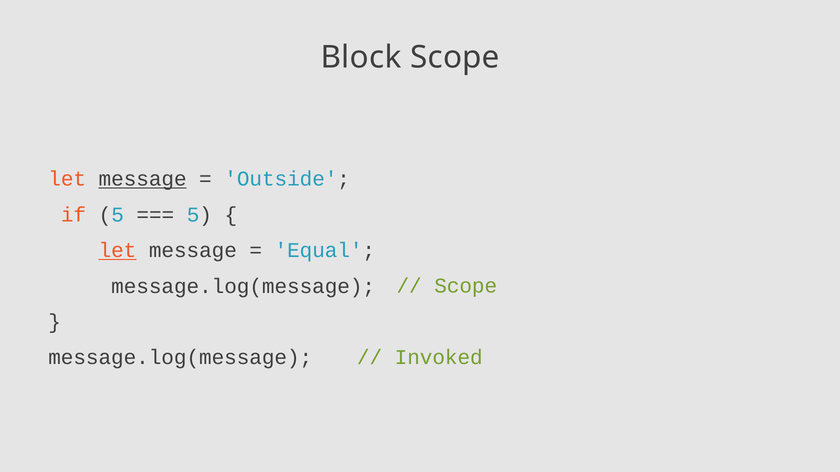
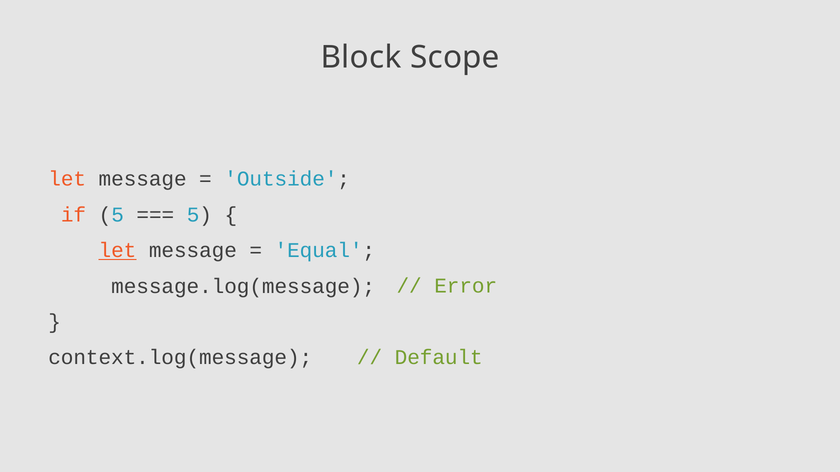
message at (143, 179) underline: present -> none
Scope at (466, 286): Scope -> Error
message.log(message at (180, 358): message.log(message -> context.log(message
Invoked: Invoked -> Default
